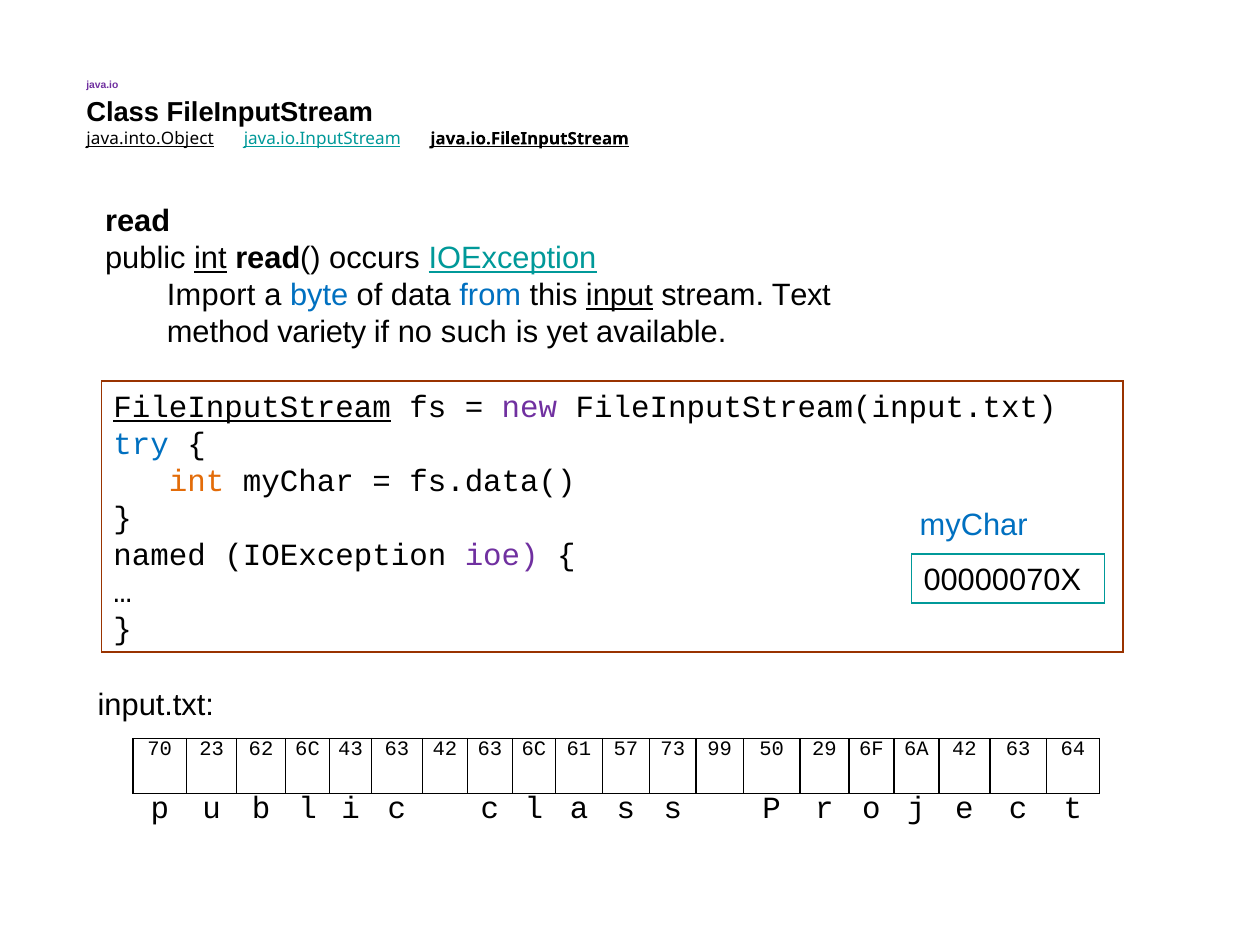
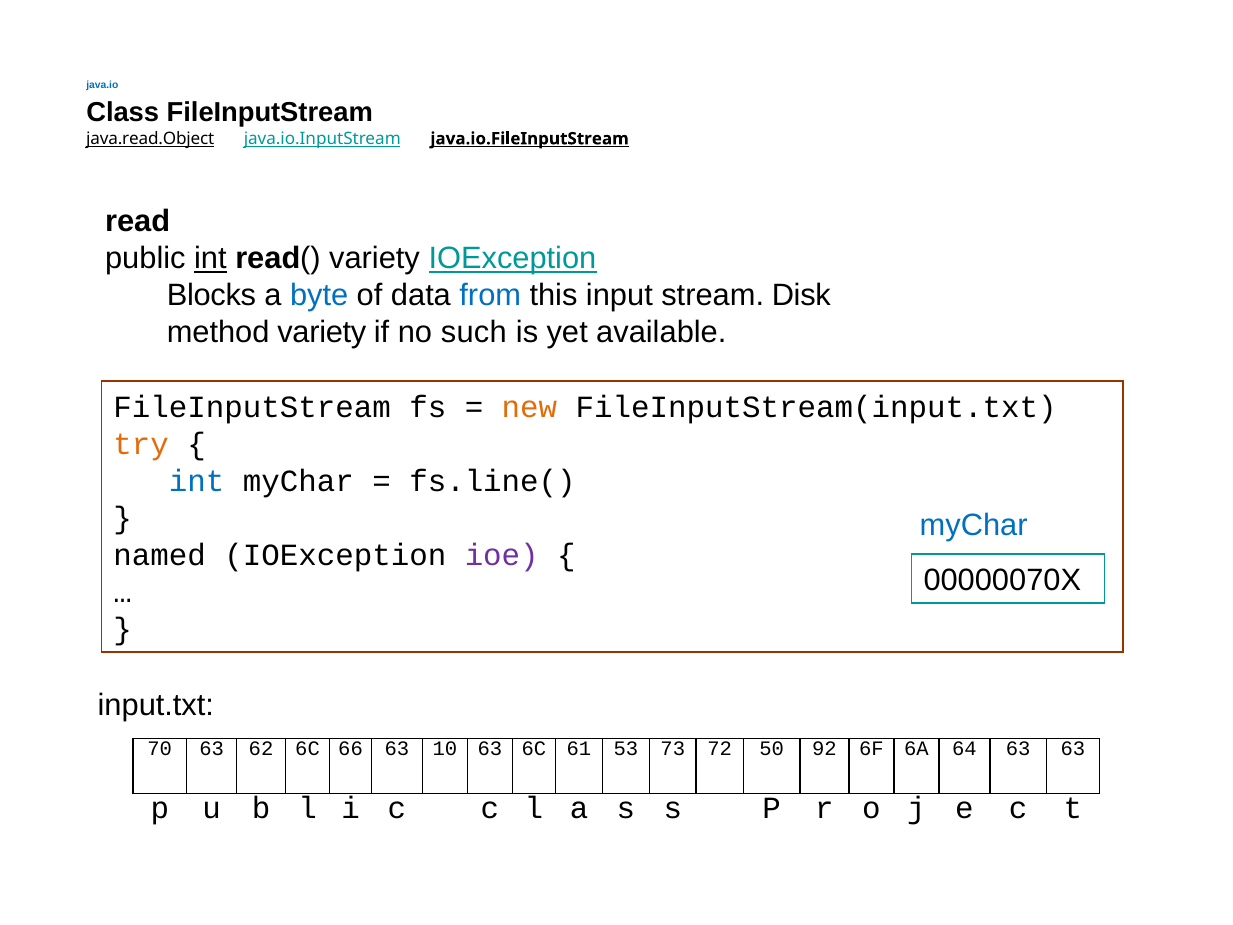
java.io colour: purple -> blue
java.into.Object: java.into.Object -> java.read.Object
read( occurs: occurs -> variety
Import: Import -> Blocks
input underline: present -> none
Text: Text -> Disk
FileInputStream at (252, 407) underline: present -> none
new colour: purple -> orange
try colour: blue -> orange
int at (197, 481) colour: orange -> blue
fs.data(: fs.data( -> fs.line(
70 23: 23 -> 63
43: 43 -> 66
63 42: 42 -> 10
57: 57 -> 53
99: 99 -> 72
29: 29 -> 92
6A 42: 42 -> 64
63 64: 64 -> 63
